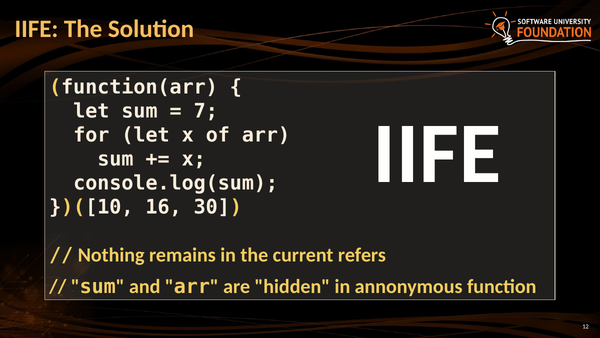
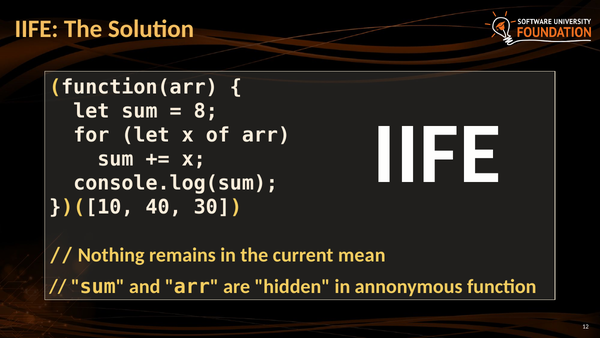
7: 7 -> 8
16: 16 -> 40
refers: refers -> mean
